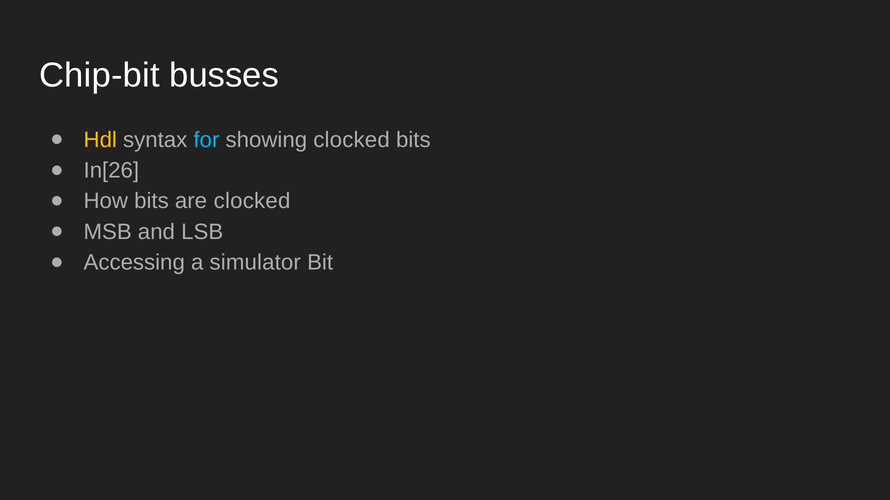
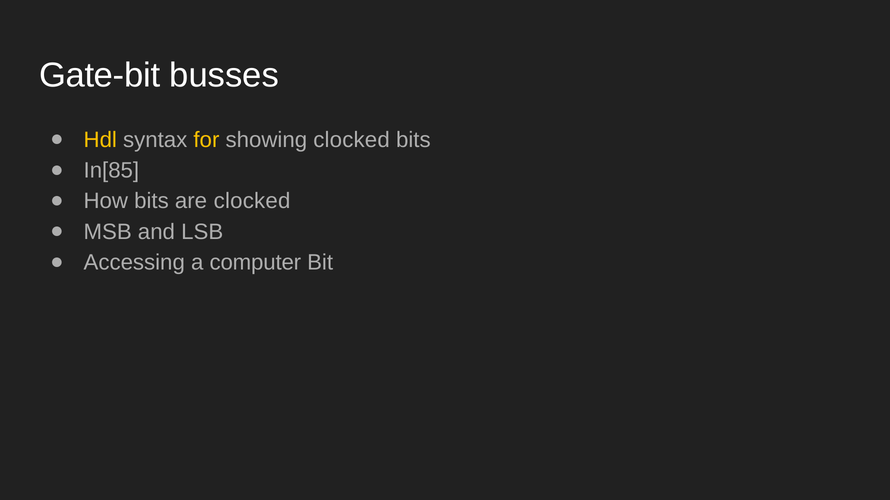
Chip-bit: Chip-bit -> Gate-bit
for colour: light blue -> yellow
In[26: In[26 -> In[85
simulator: simulator -> computer
